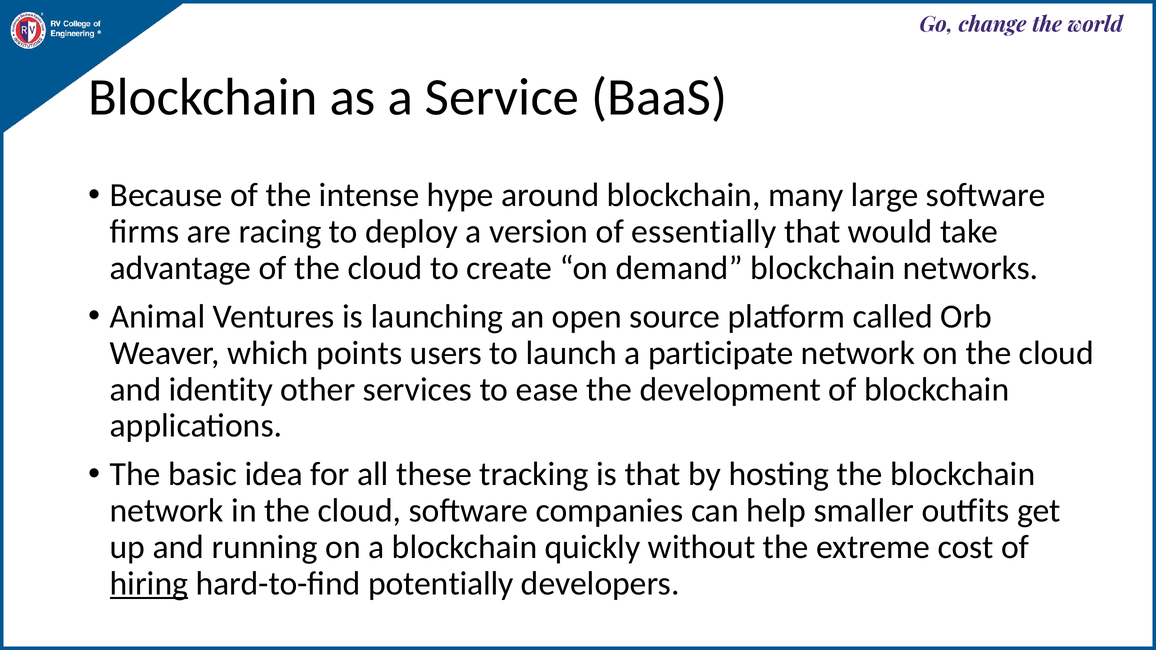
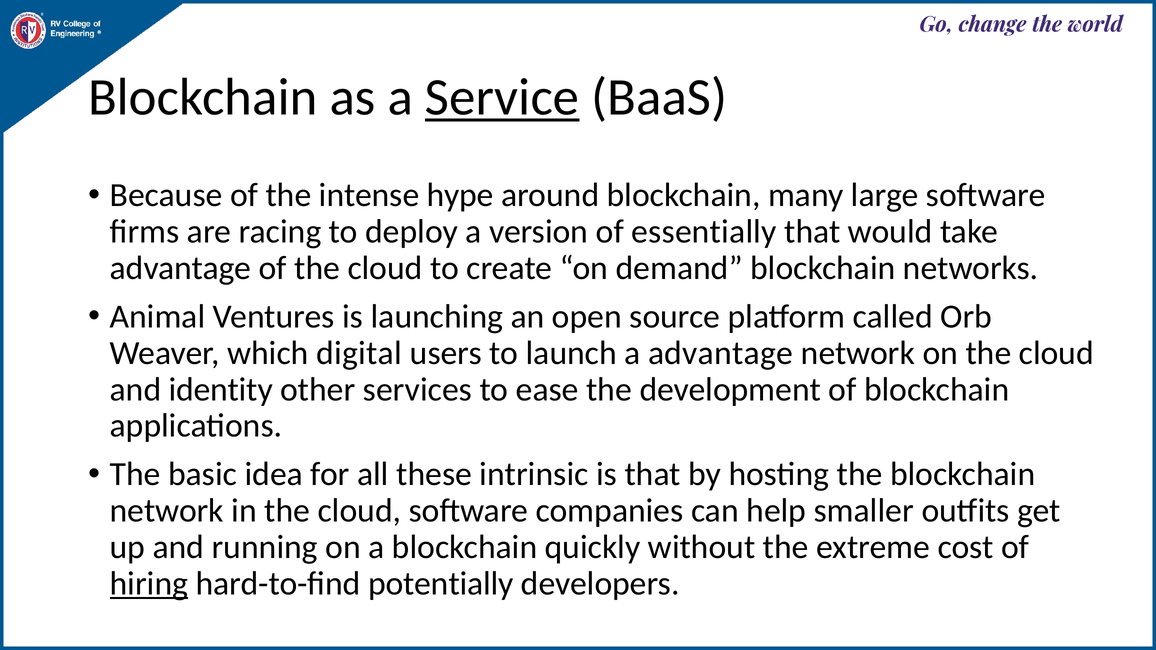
Service underline: none -> present
points: points -> digital
a participate: participate -> advantage
tracking: tracking -> intrinsic
